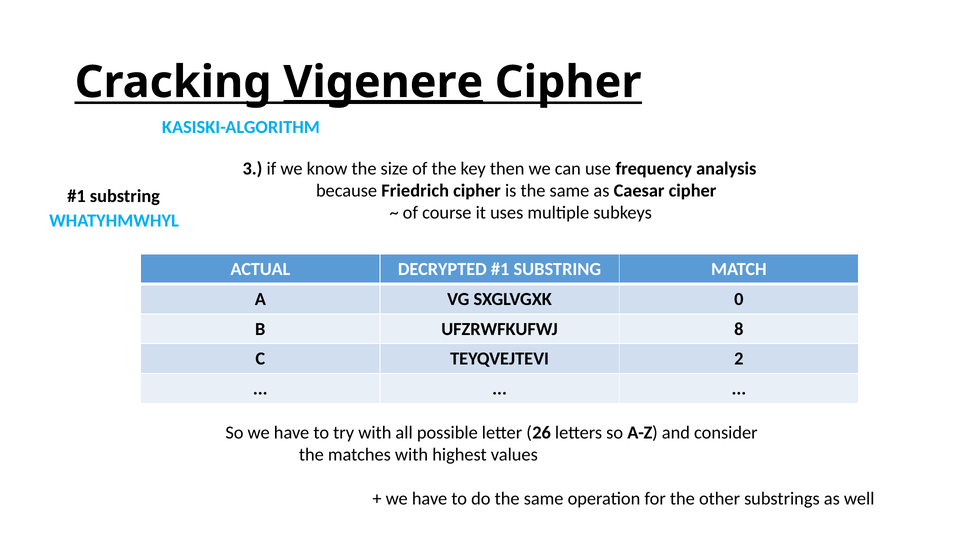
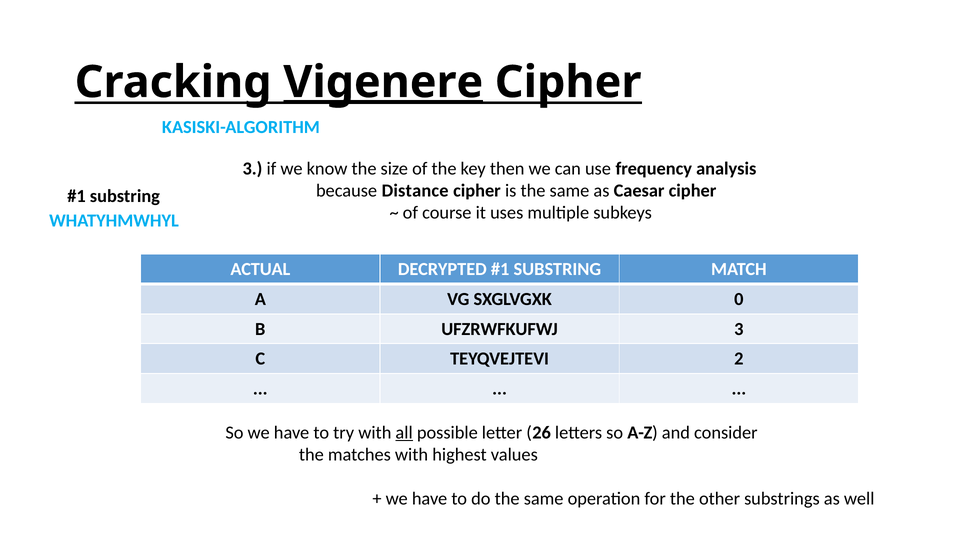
Friedrich: Friedrich -> Distance
UFZRWFKUFWJ 8: 8 -> 3
all underline: none -> present
